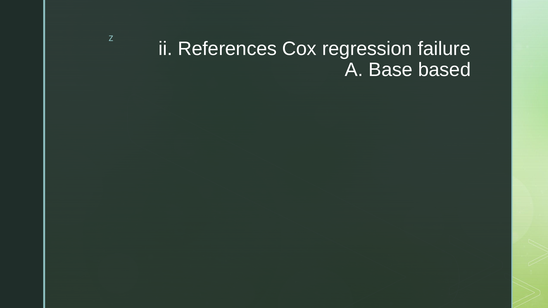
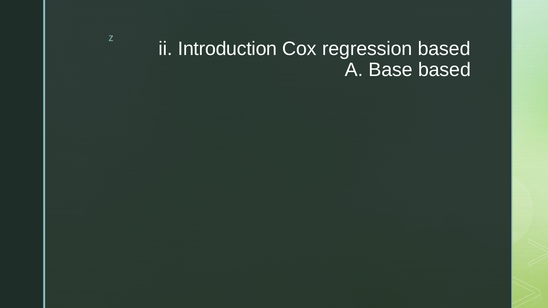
References: References -> Introduction
regression failure: failure -> based
